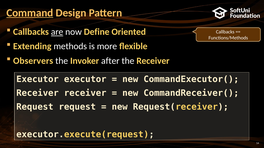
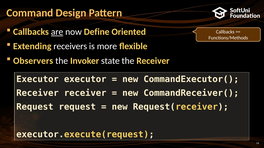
Command underline: present -> none
methods: methods -> receivers
after: after -> state
